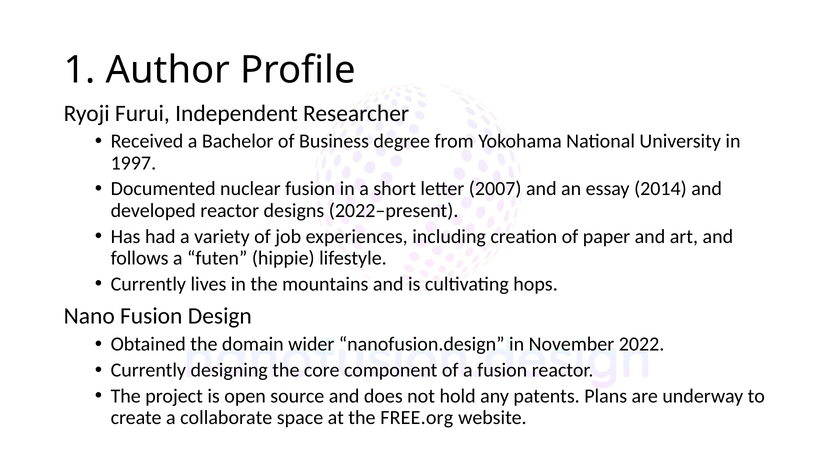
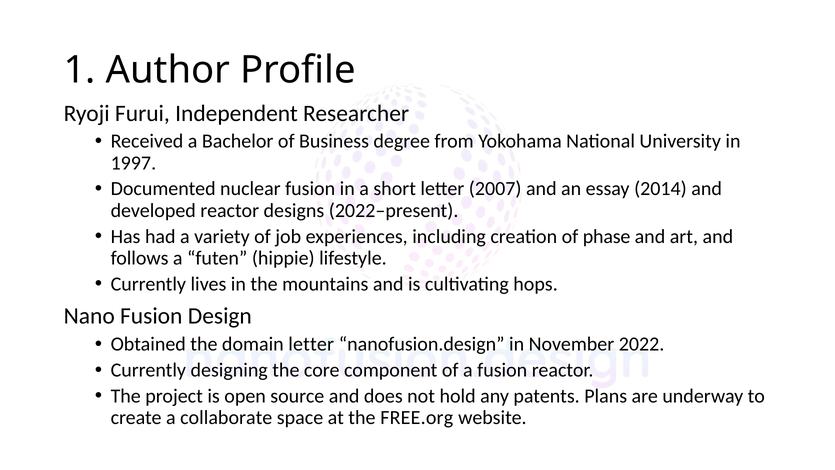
paper: paper -> phase
domain wider: wider -> letter
